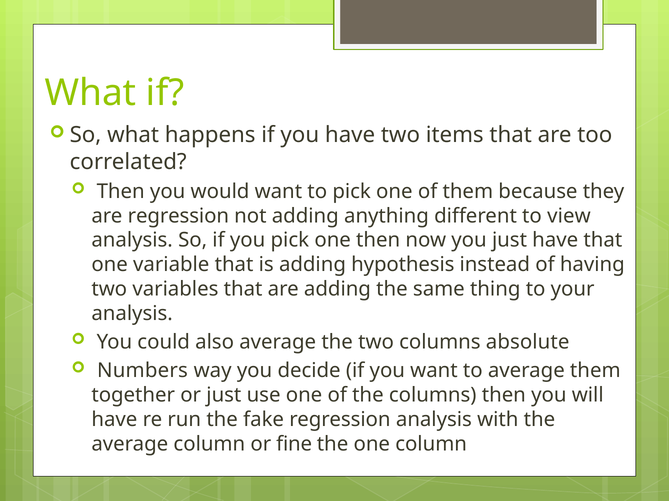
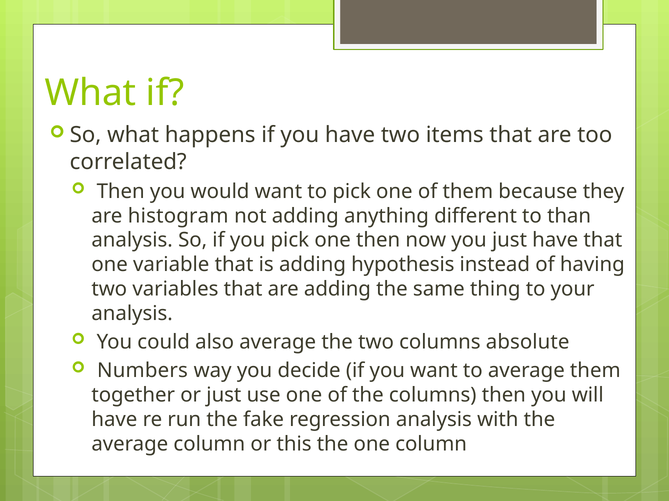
are regression: regression -> histogram
view: view -> than
fine: fine -> this
